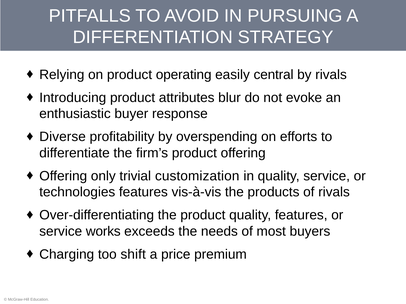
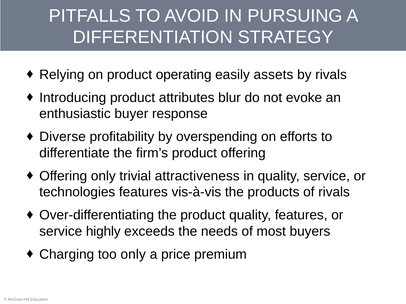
central: central -> assets
customization: customization -> attractiveness
works: works -> highly
too shift: shift -> only
